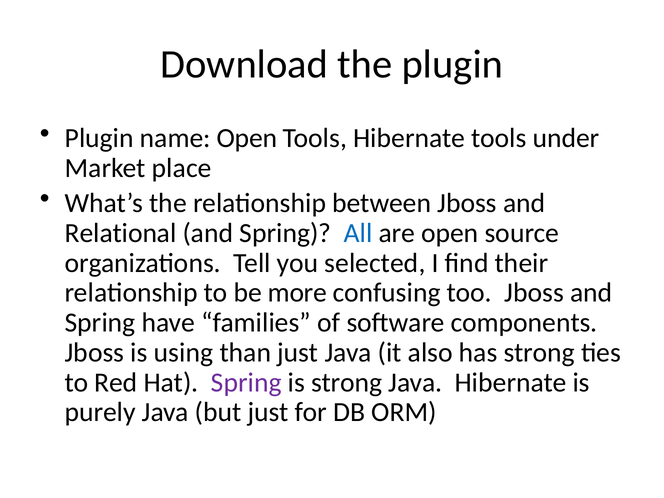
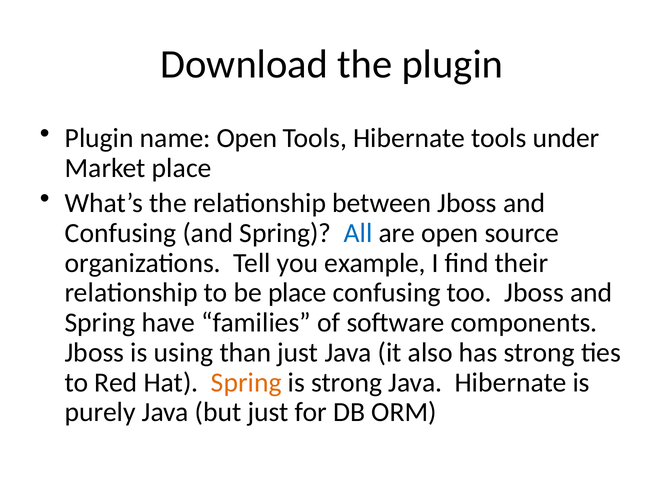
Relational at (121, 233): Relational -> Confusing
selected: selected -> example
be more: more -> place
Spring at (246, 382) colour: purple -> orange
